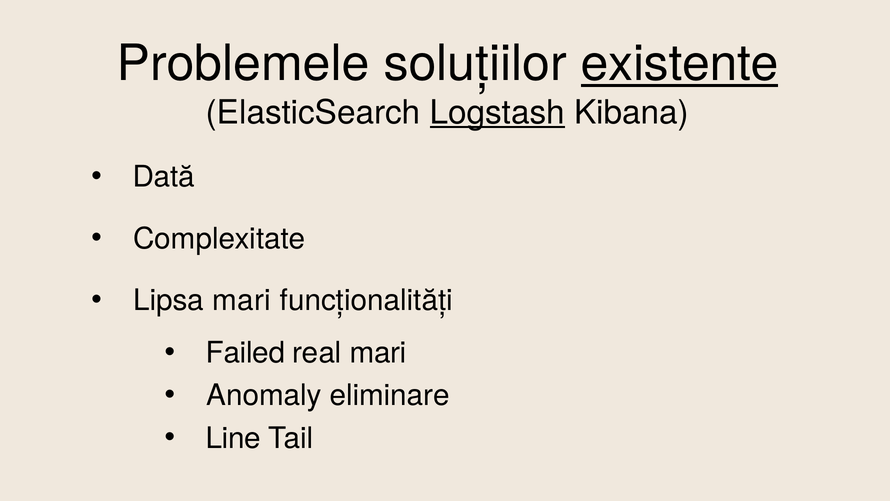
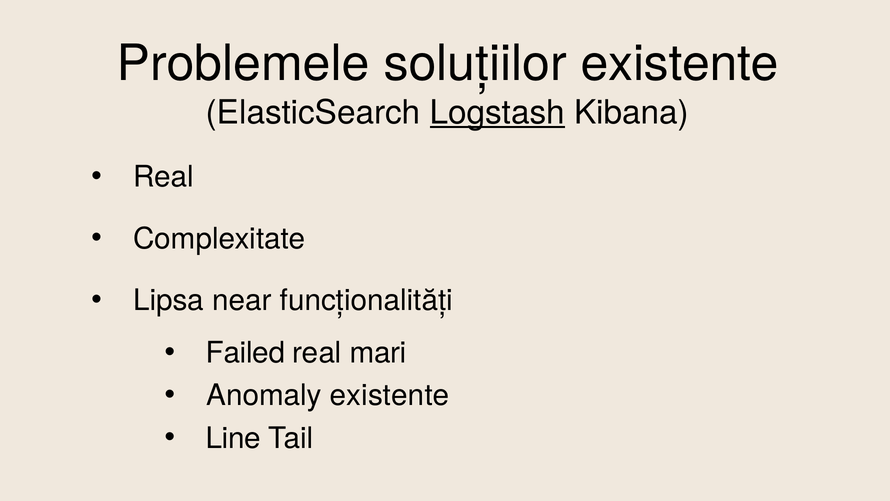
existente at (680, 64) underline: present -> none
Dată at (164, 177): Dată -> Real
Lipsa mari: mari -> near
Anomaly eliminare: eliminare -> existente
